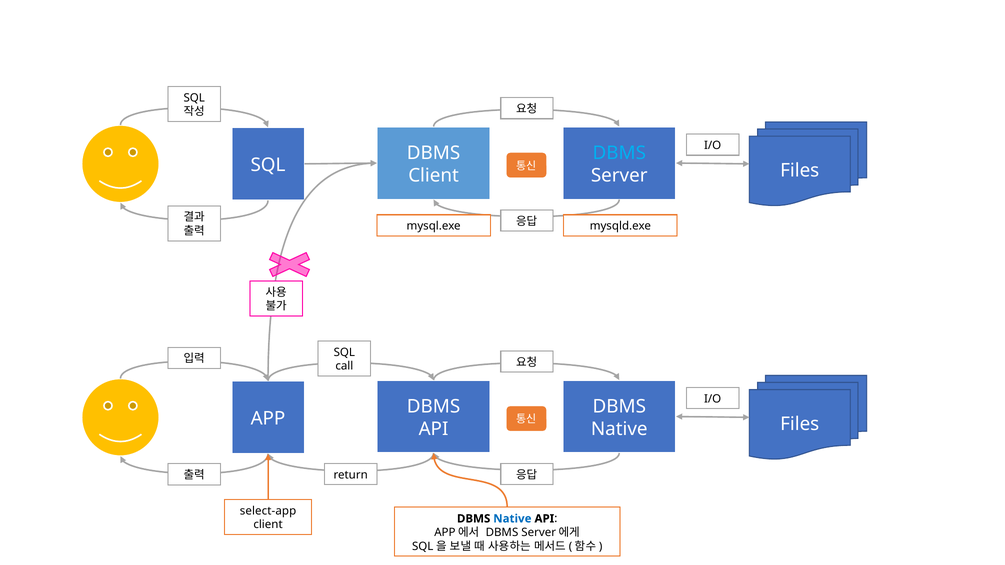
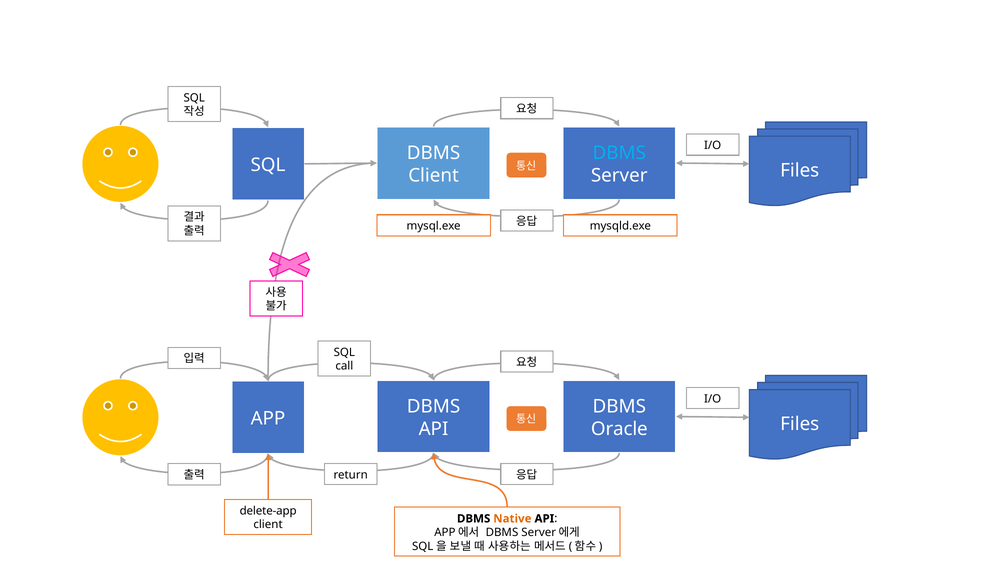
Native at (619, 429): Native -> Oracle
select-app: select-app -> delete-app
Native at (512, 519) colour: blue -> orange
